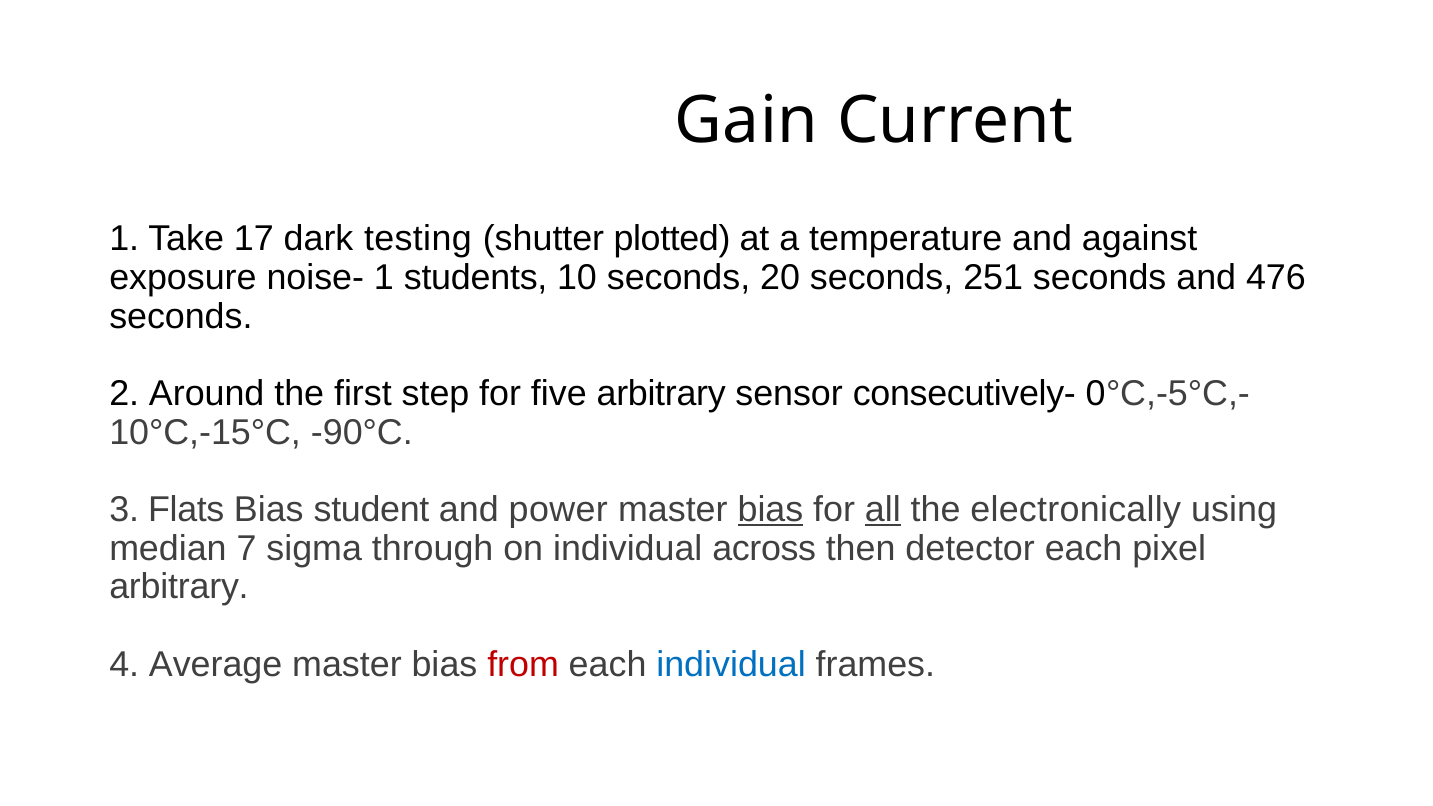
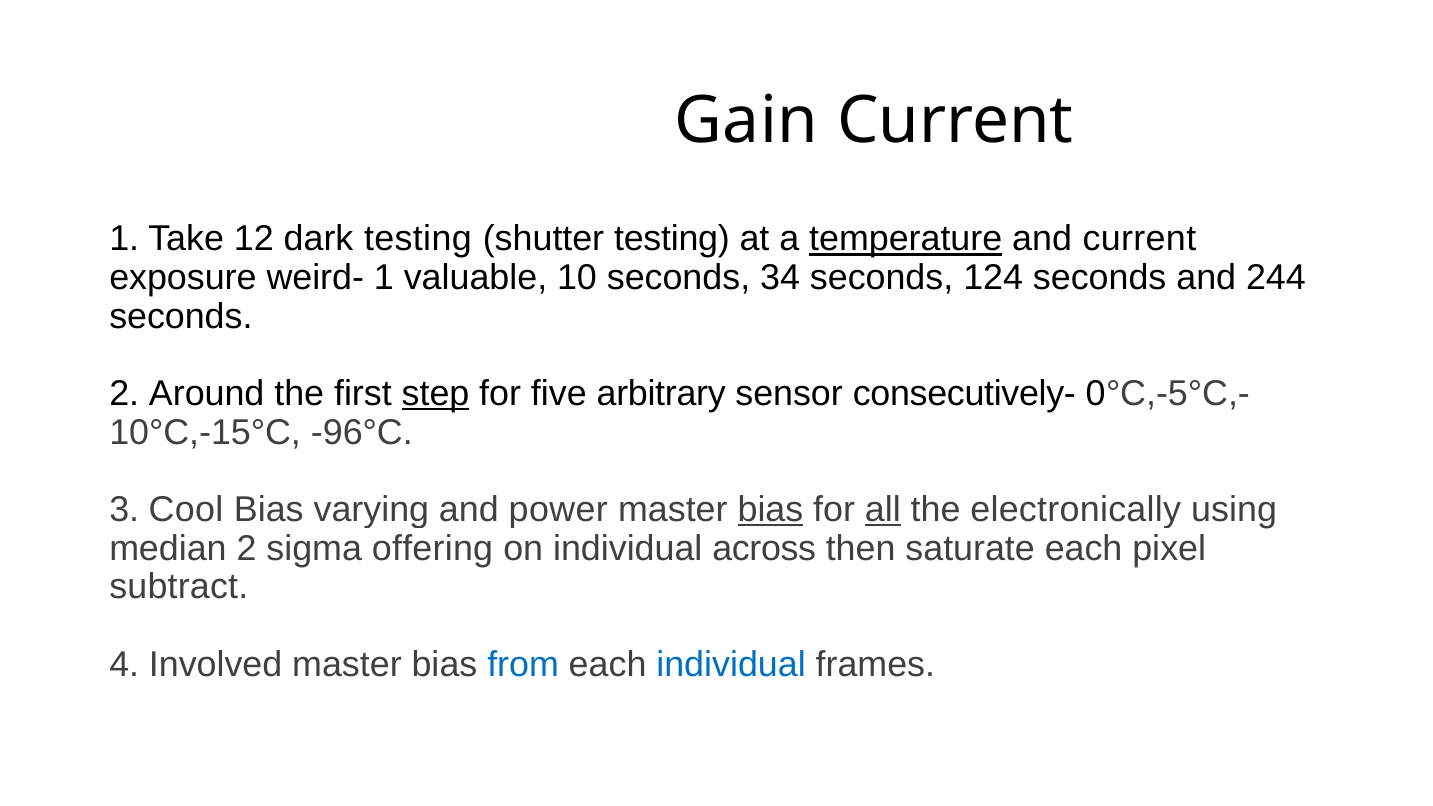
17: 17 -> 12
shutter plotted: plotted -> testing
temperature underline: none -> present
and against: against -> current
noise-: noise- -> weird-
students: students -> valuable
20: 20 -> 34
251: 251 -> 124
476: 476 -> 244
step underline: none -> present
-90°C: -90°C -> -96°C
Flats: Flats -> Cool
student: student -> varying
median 7: 7 -> 2
through: through -> offering
detector: detector -> saturate
arbitrary at (179, 587): arbitrary -> subtract
Average: Average -> Involved
from colour: red -> blue
